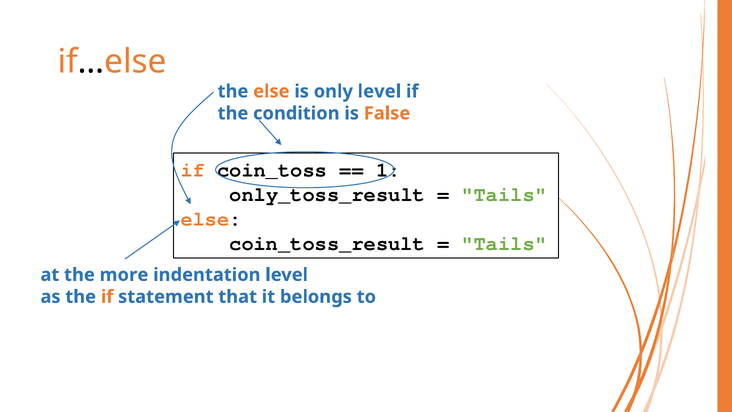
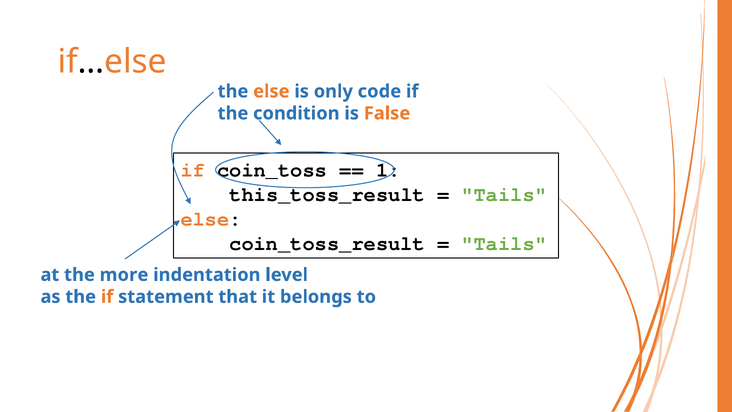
only level: level -> code
only_toss_result: only_toss_result -> this_toss_result
